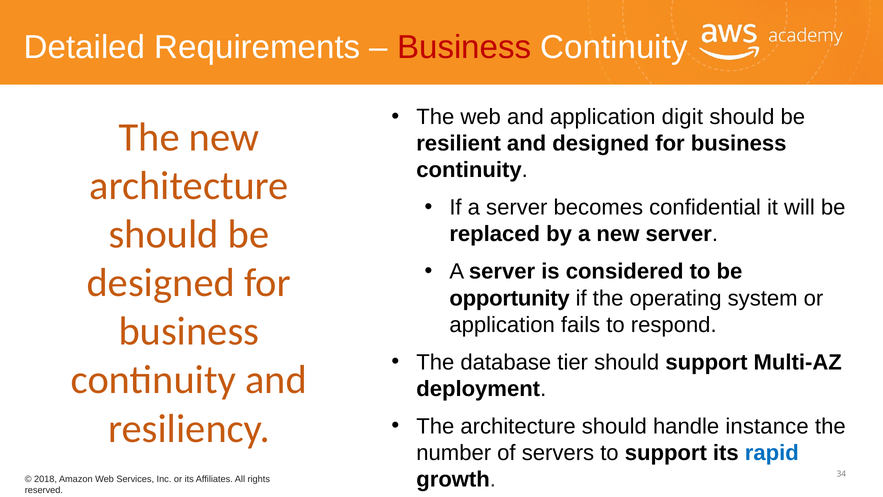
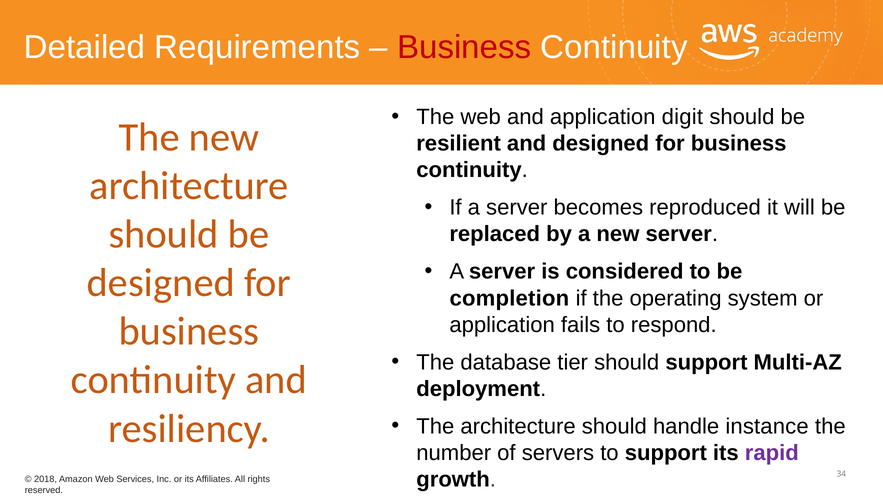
confidential: confidential -> reproduced
opportunity: opportunity -> completion
rapid colour: blue -> purple
